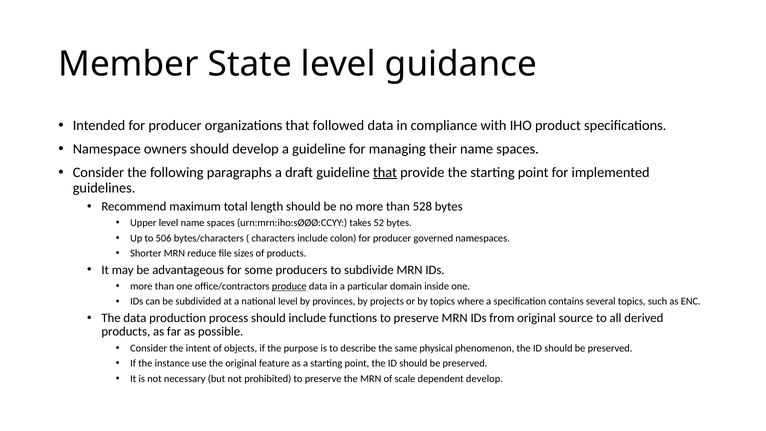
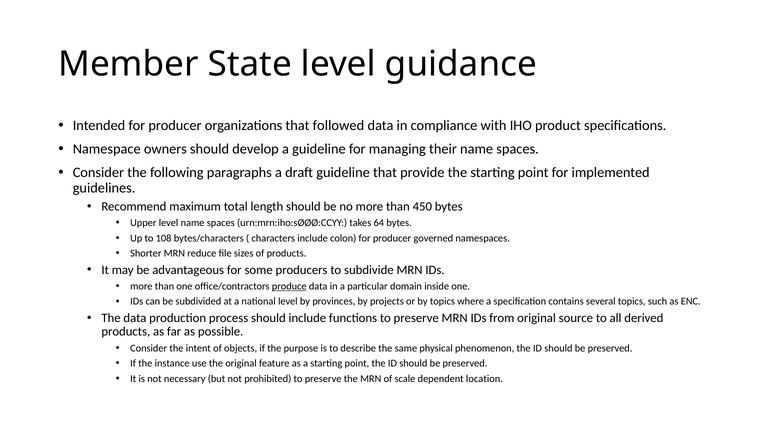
that at (385, 172) underline: present -> none
528: 528 -> 450
52: 52 -> 64
506: 506 -> 108
dependent develop: develop -> location
